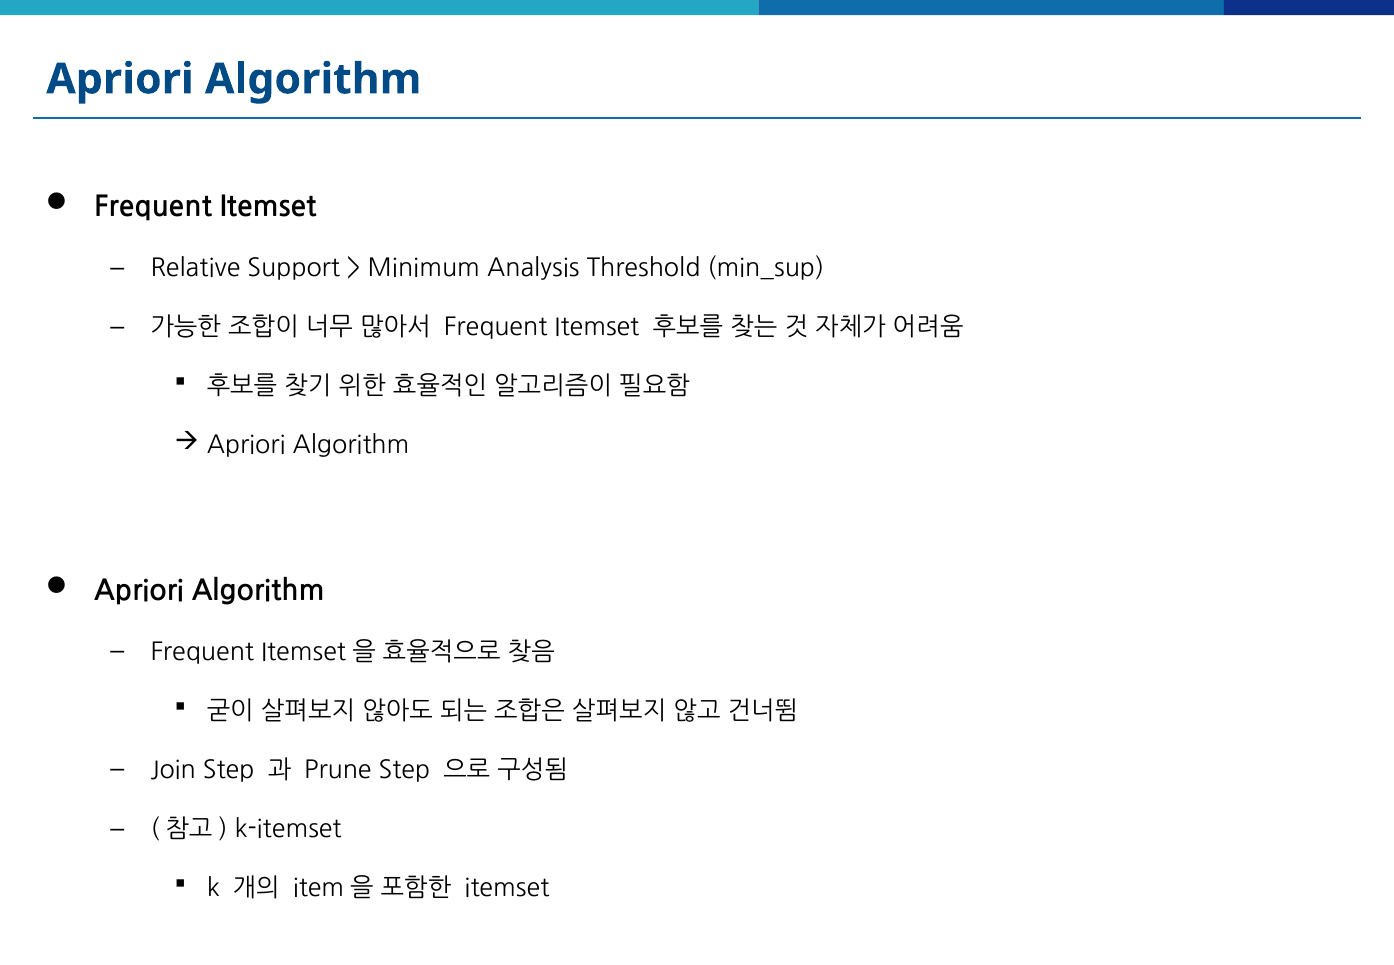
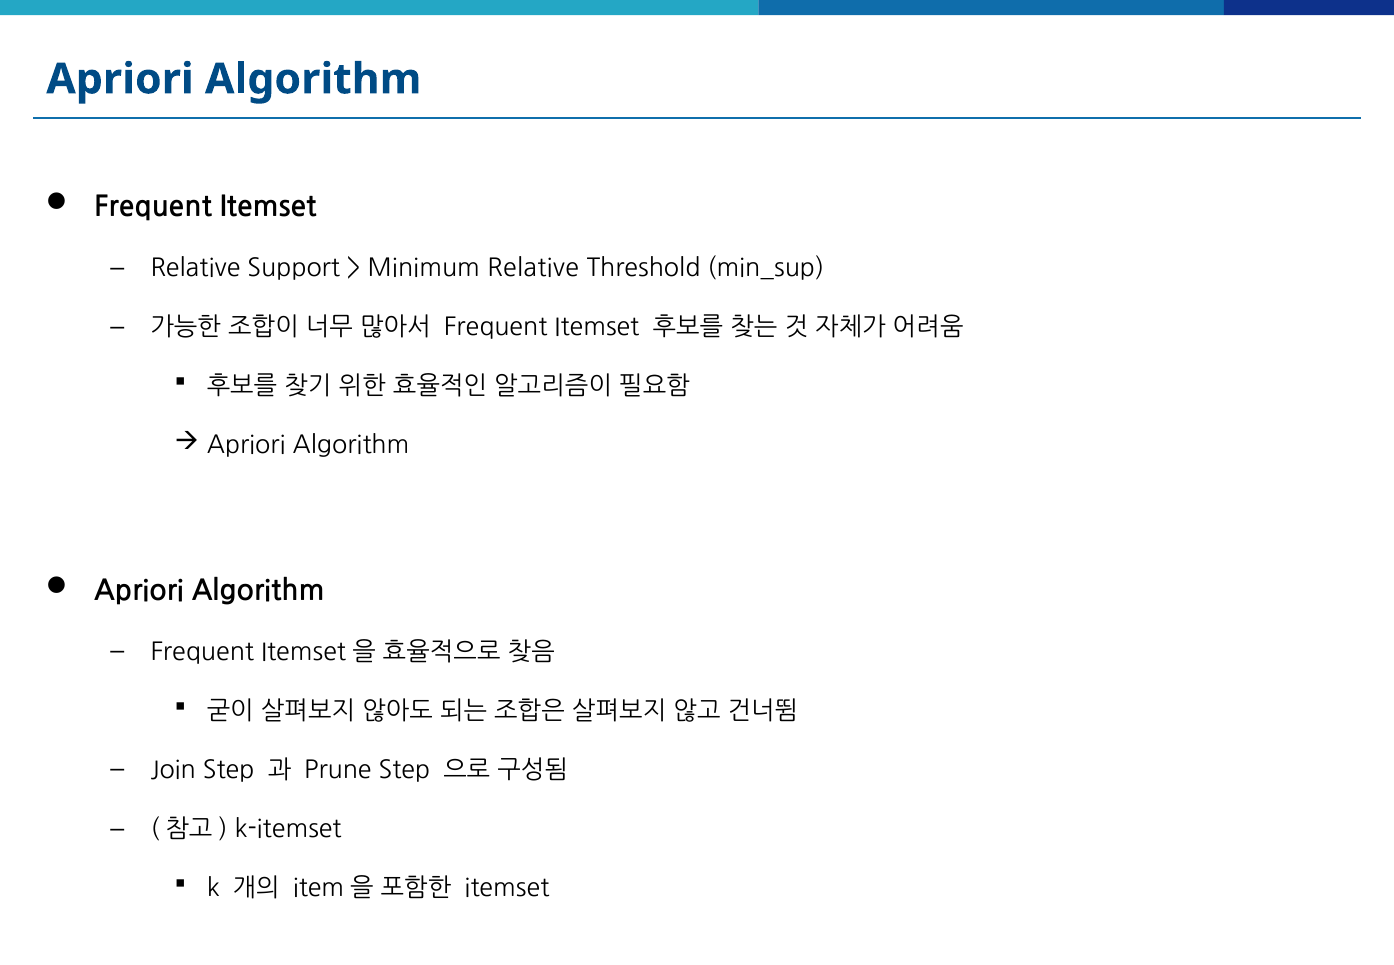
Minimum Analysis: Analysis -> Relative
